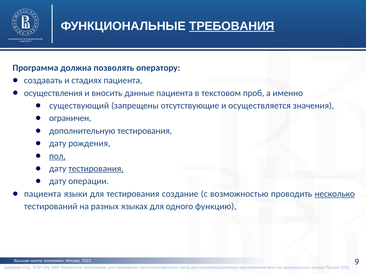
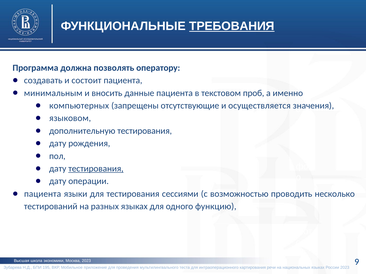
стадиях: стадиях -> состоит
осуществления: осуществления -> минимальным
существующий: существующий -> компьютерных
ограничен: ограничен -> языковом
пол underline: present -> none
создание: создание -> сессиями
несколько underline: present -> none
